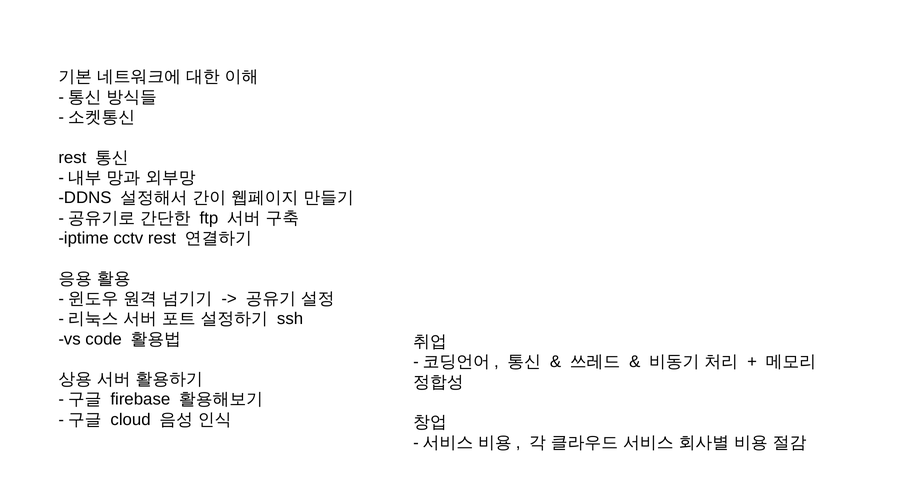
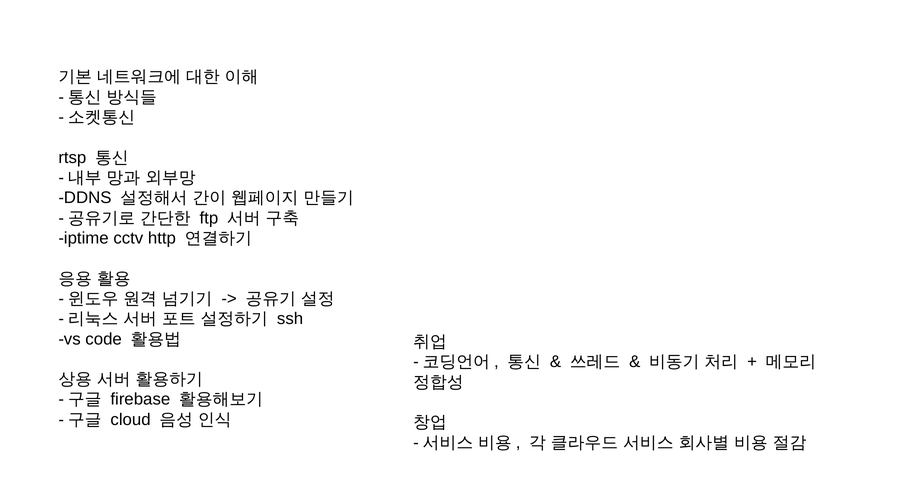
rest at (72, 158): rest -> rtsp
cctv rest: rest -> http
